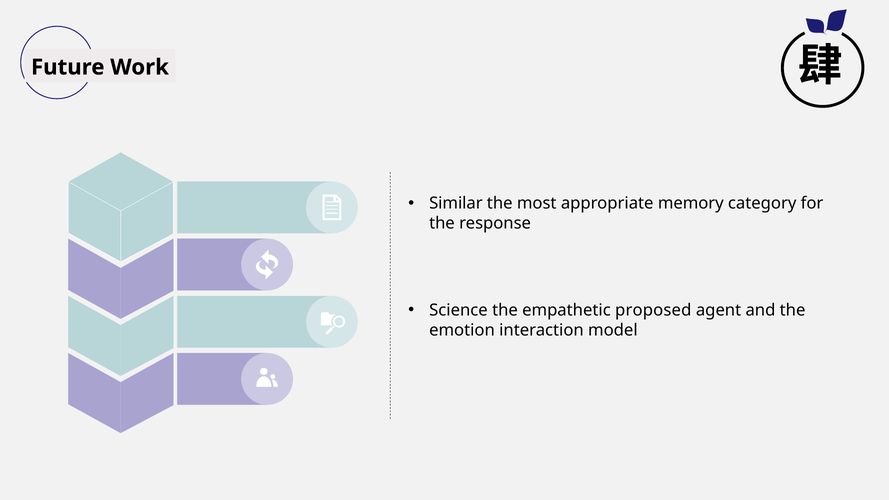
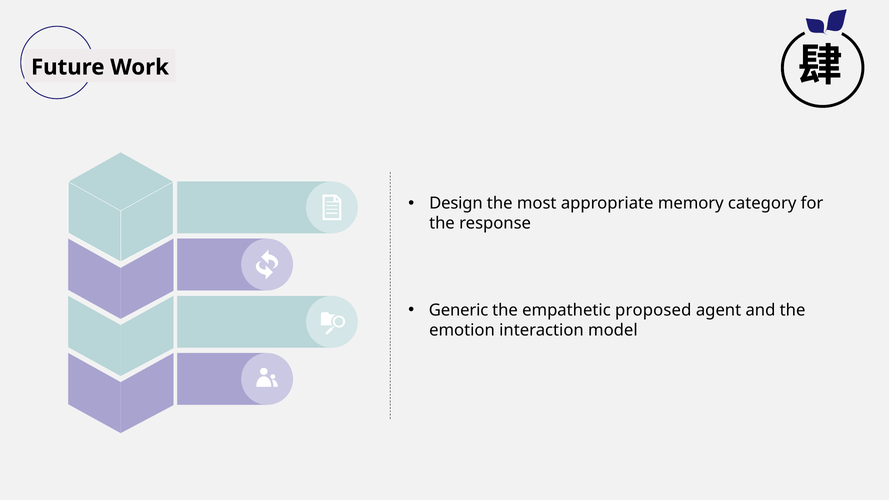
Similar: Similar -> Design
Science: Science -> Generic
